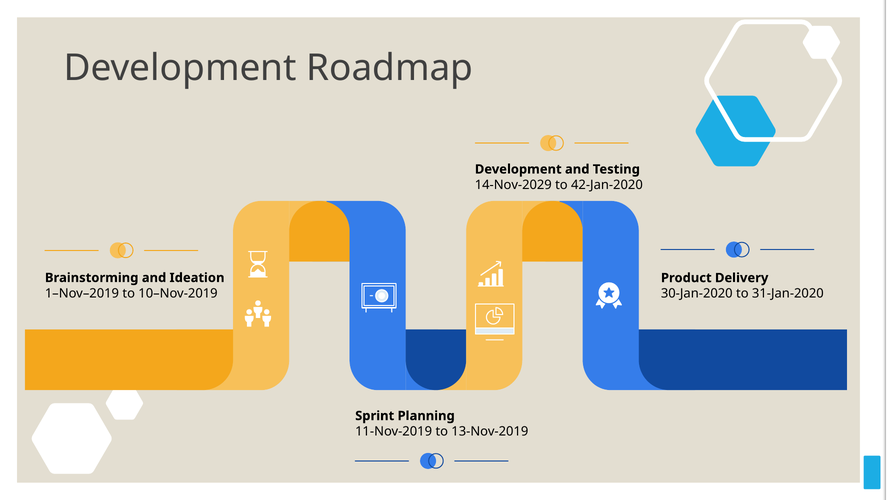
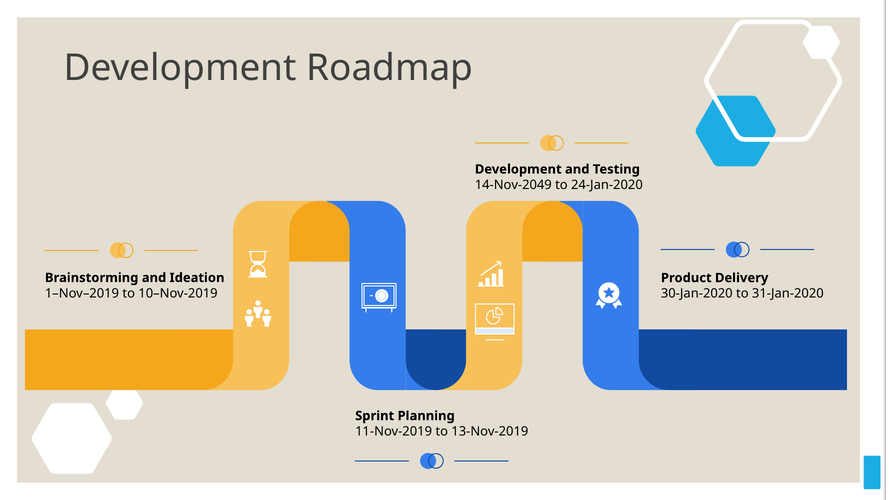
14-Nov-2029: 14-Nov-2029 -> 14-Nov-2049
42-Jan-2020: 42-Jan-2020 -> 24-Jan-2020
